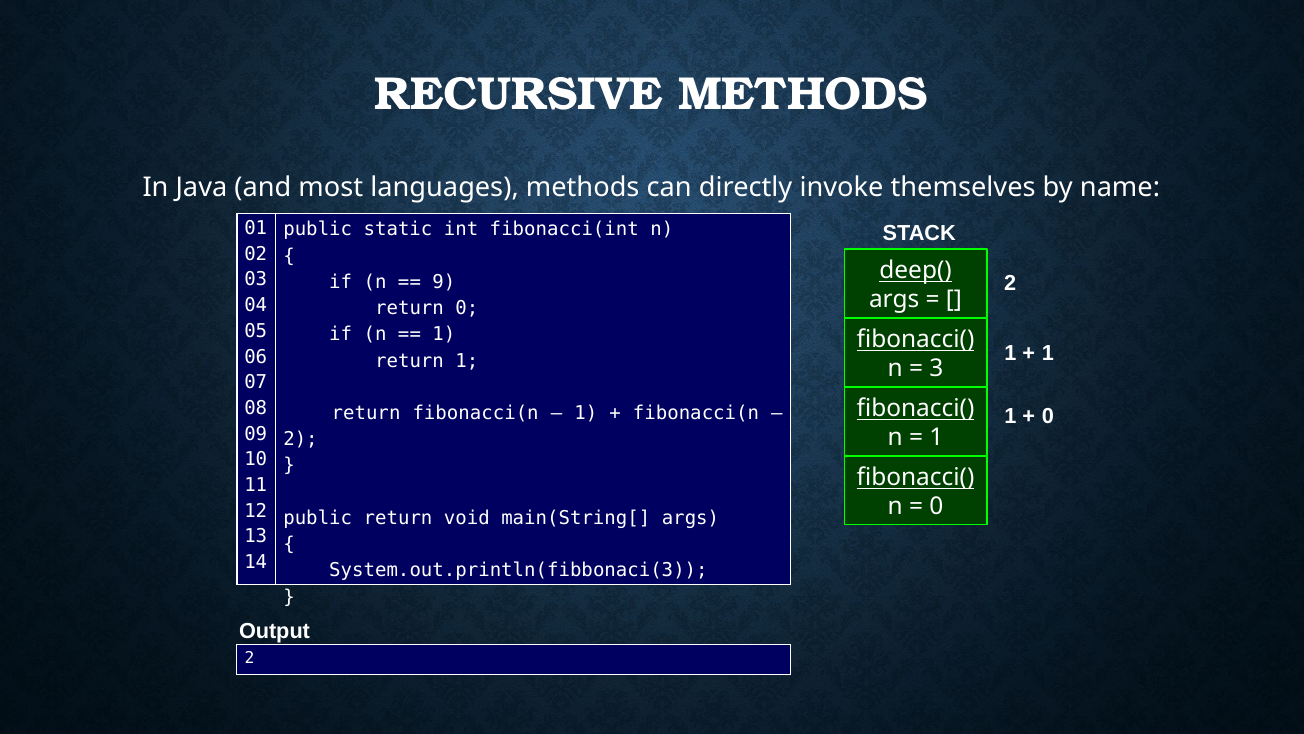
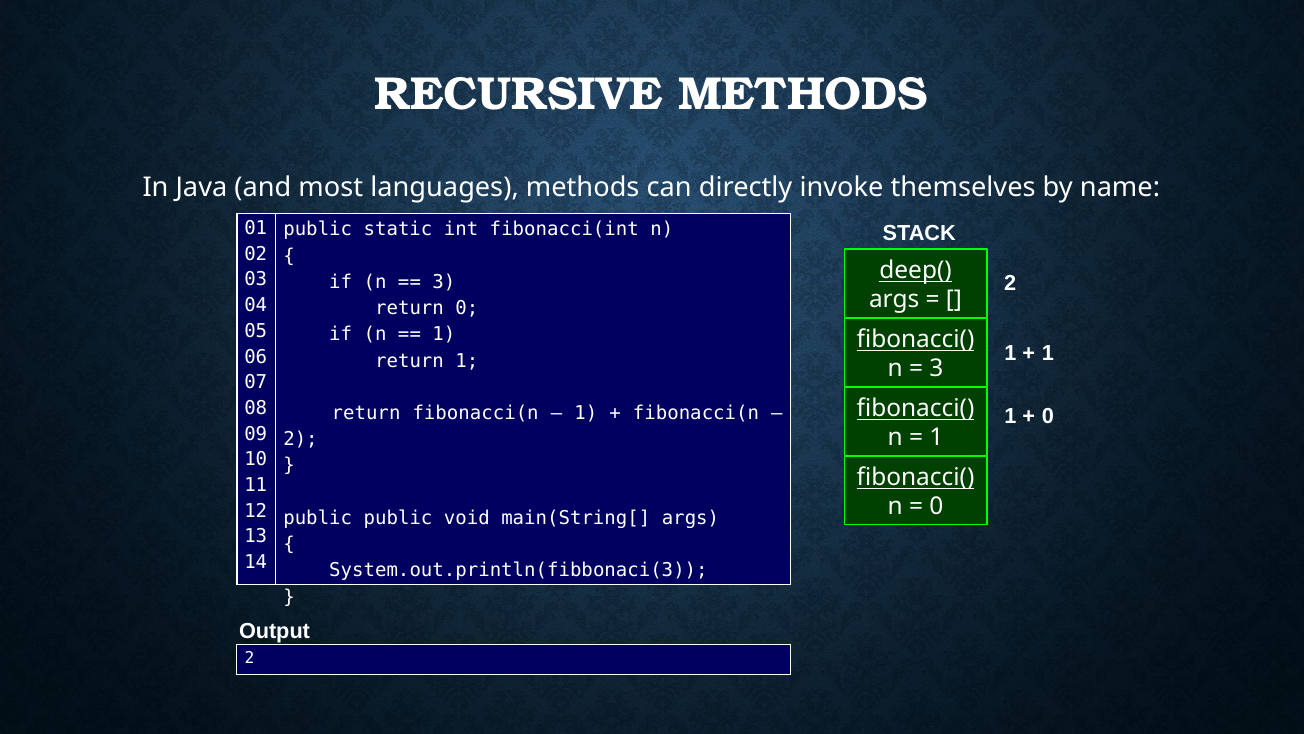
9 at (444, 282): 9 -> 3
public return: return -> public
